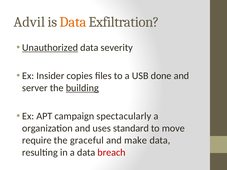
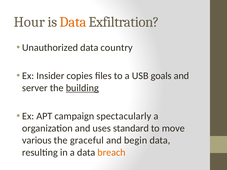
Advil: Advil -> Hour
Unauthorized underline: present -> none
severity: severity -> country
done: done -> goals
require: require -> various
make: make -> begin
breach colour: red -> orange
